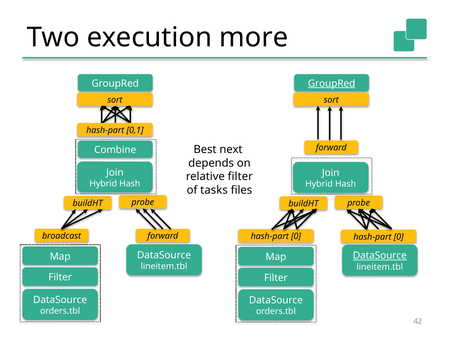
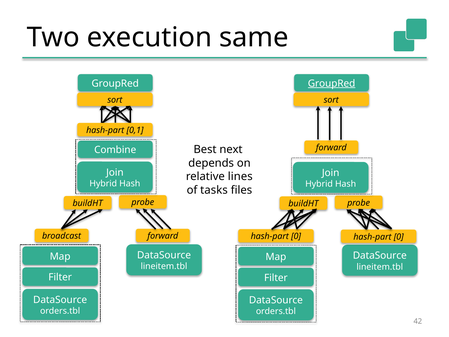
more: more -> same
relative filter: filter -> lines
DataSource at (380, 255) underline: present -> none
